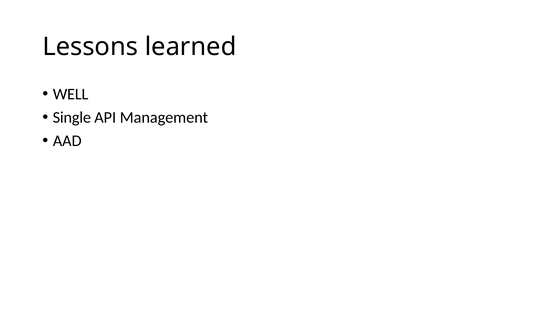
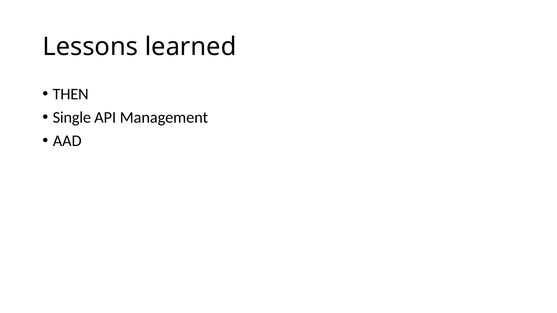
WELL: WELL -> THEN
